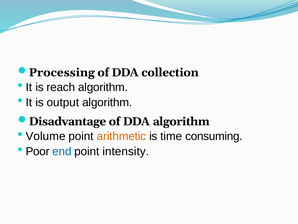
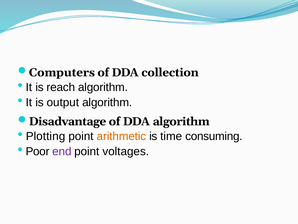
Processing: Processing -> Computers
Volume: Volume -> Plotting
end colour: blue -> purple
intensity: intensity -> voltages
